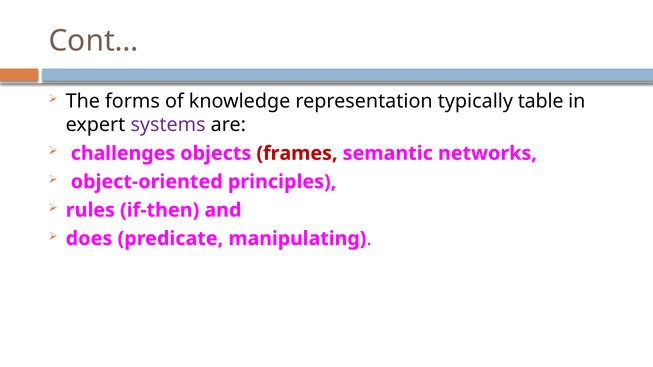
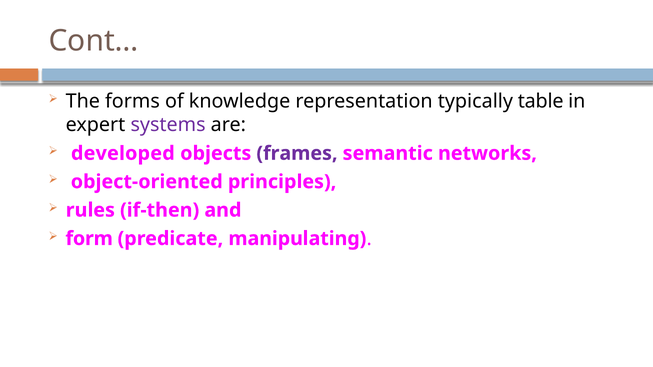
challenges: challenges -> developed
frames colour: red -> purple
does: does -> form
